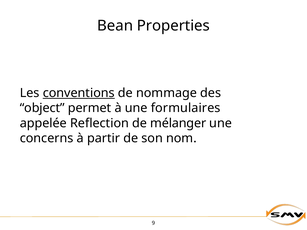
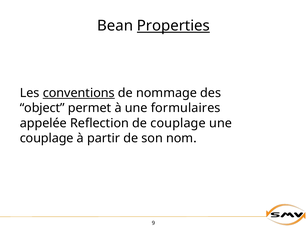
Properties underline: none -> present
de mélanger: mélanger -> couplage
concerns at (47, 138): concerns -> couplage
